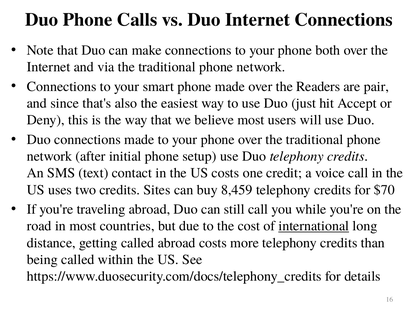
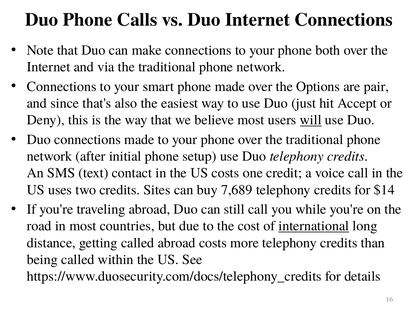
Readers: Readers -> Options
will underline: none -> present
8,459: 8,459 -> 7,689
$70: $70 -> $14
